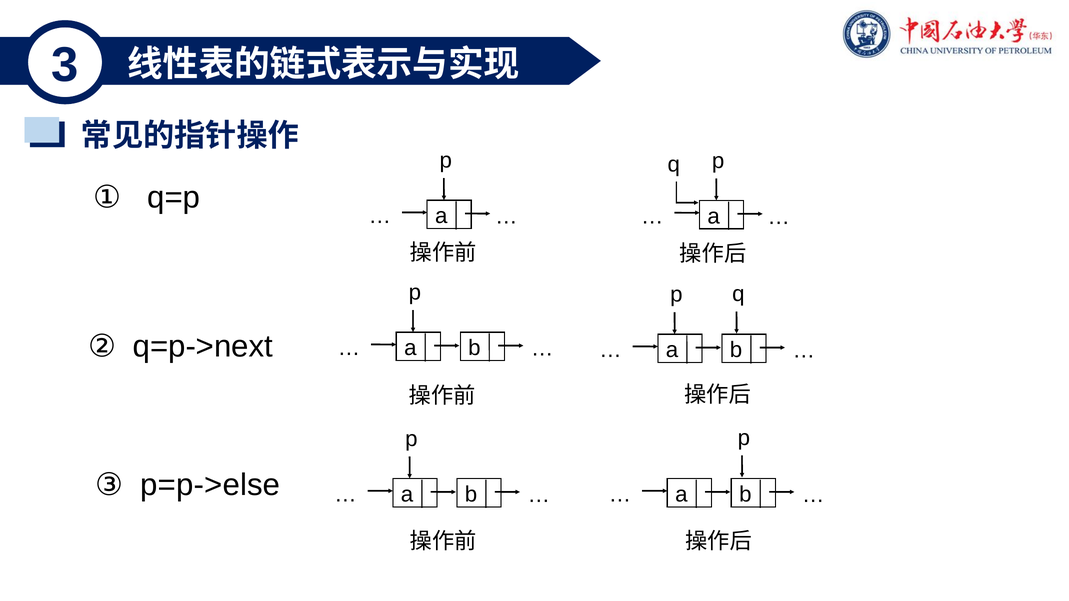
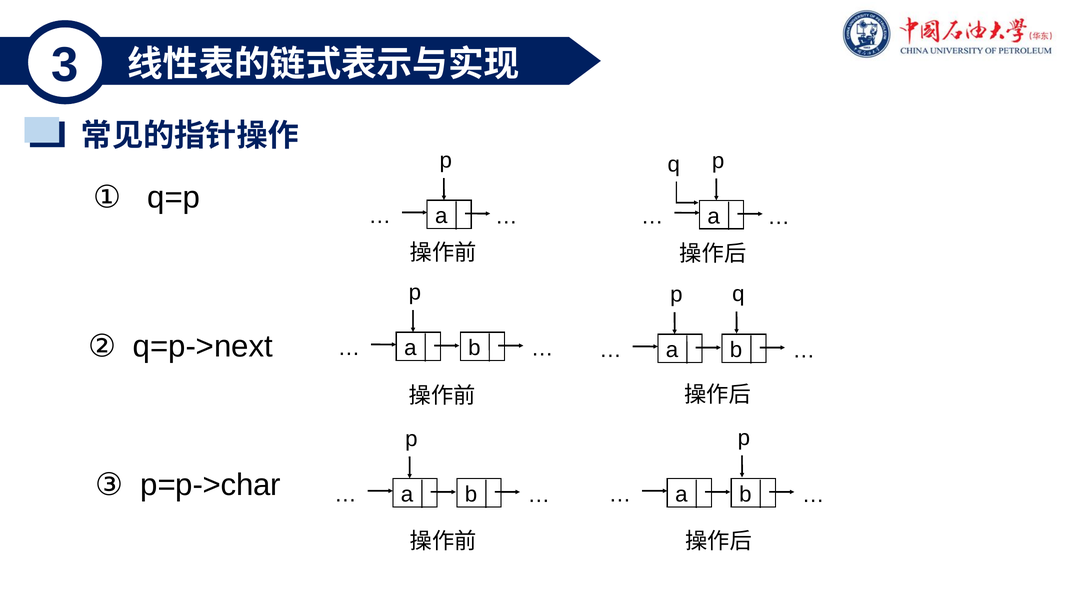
p=p->else: p=p->else -> p=p->char
